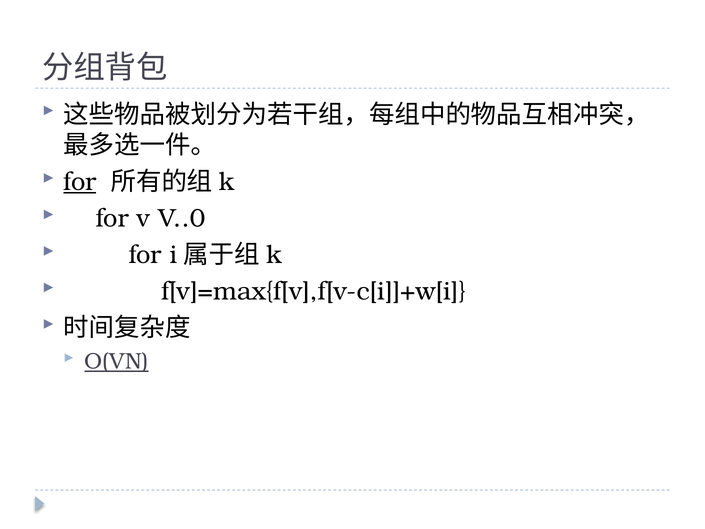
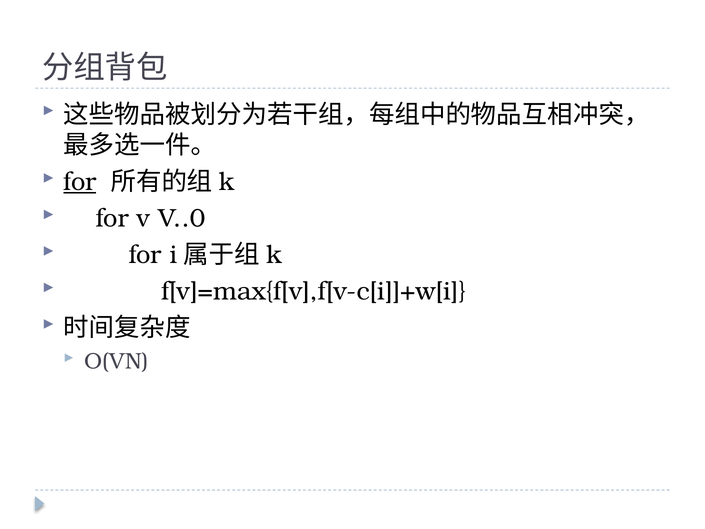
O(VN underline: present -> none
